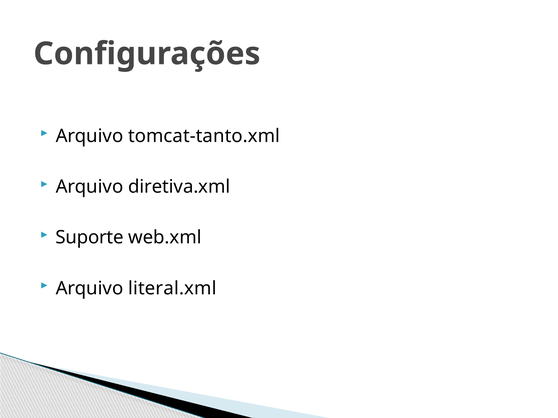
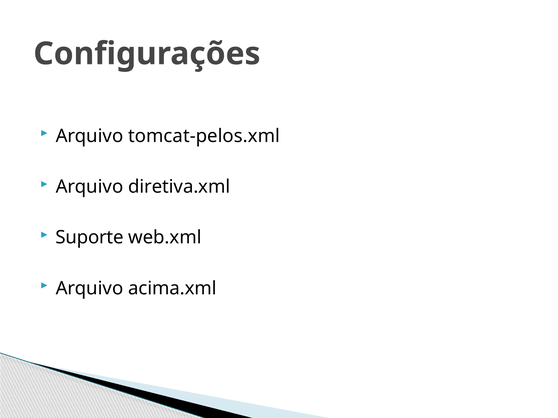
tomcat-tanto.xml: tomcat-tanto.xml -> tomcat-pelos.xml
literal.xml: literal.xml -> acima.xml
